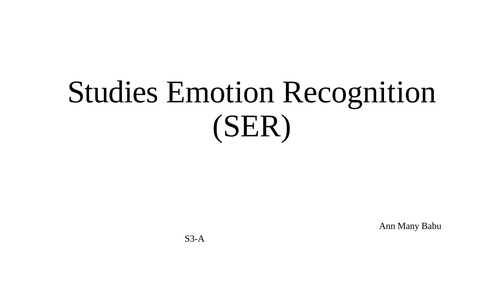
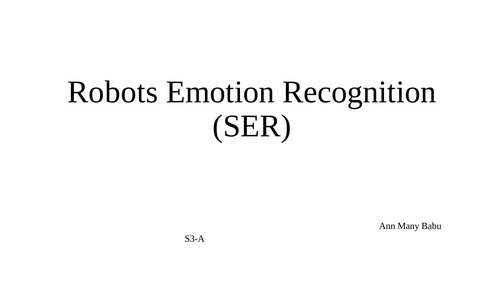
Studies: Studies -> Robots
